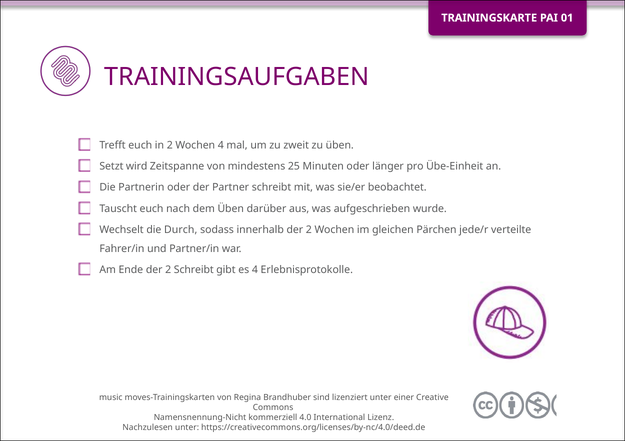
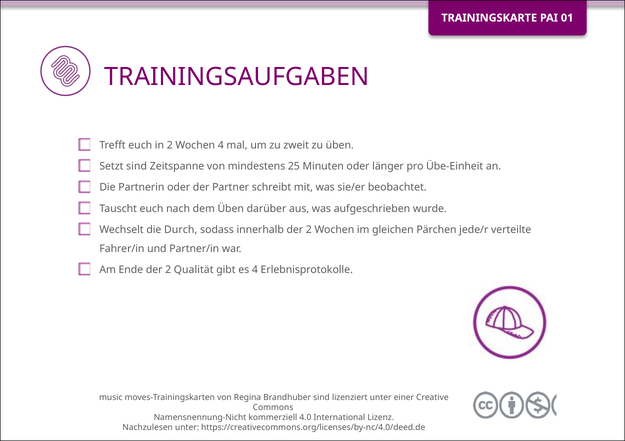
Setzt wird: wird -> sind
2 Schreibt: Schreibt -> Qualität
